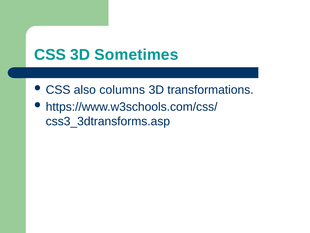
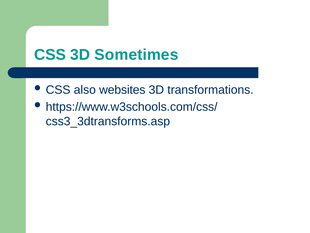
columns: columns -> websites
